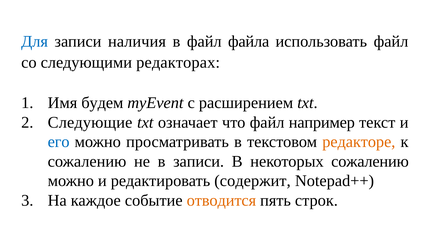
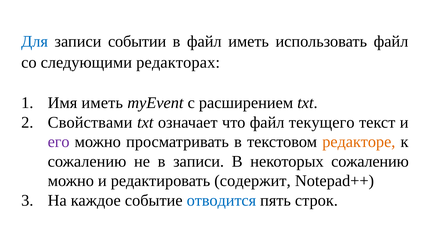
наличия: наличия -> событии
файл файла: файла -> иметь
Имя будем: будем -> иметь
Следующие: Следующие -> Свойствами
например: например -> текущего
его colour: blue -> purple
отводится colour: orange -> blue
